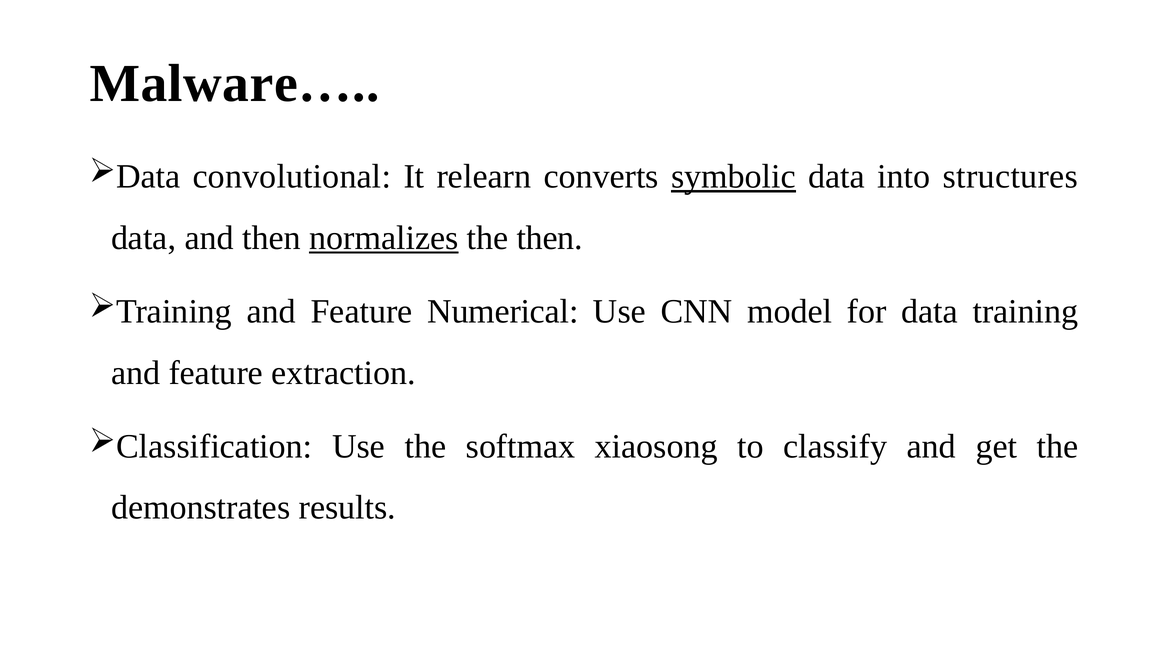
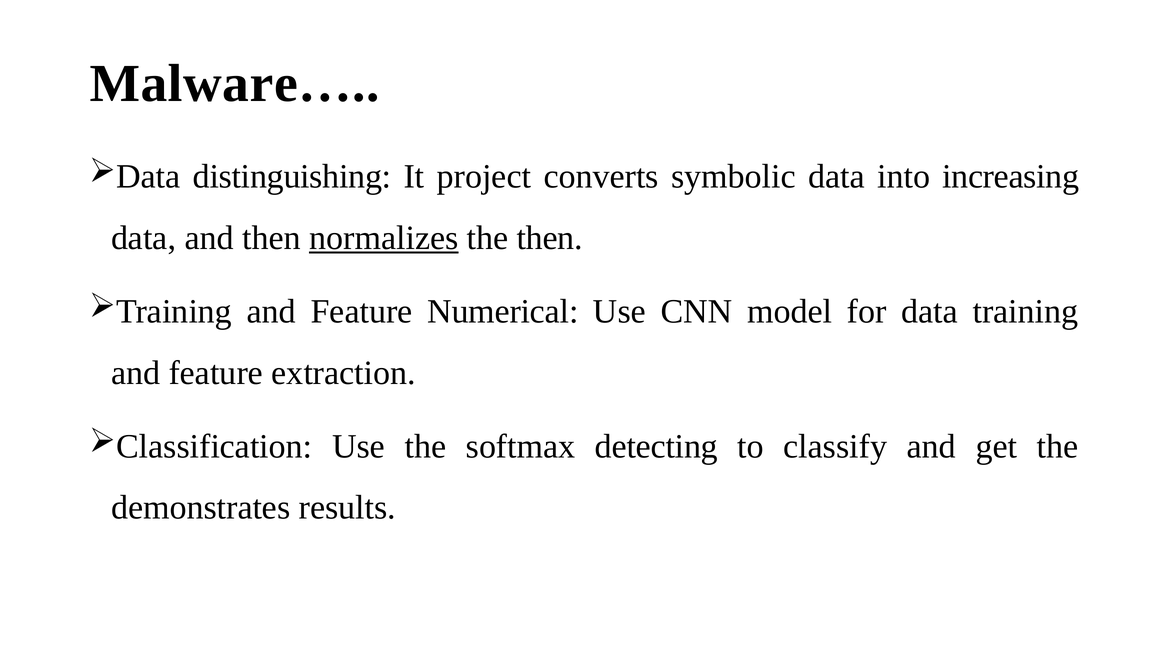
convolutional: convolutional -> distinguishing
relearn: relearn -> project
symbolic underline: present -> none
structures: structures -> increasing
xiaosong: xiaosong -> detecting
